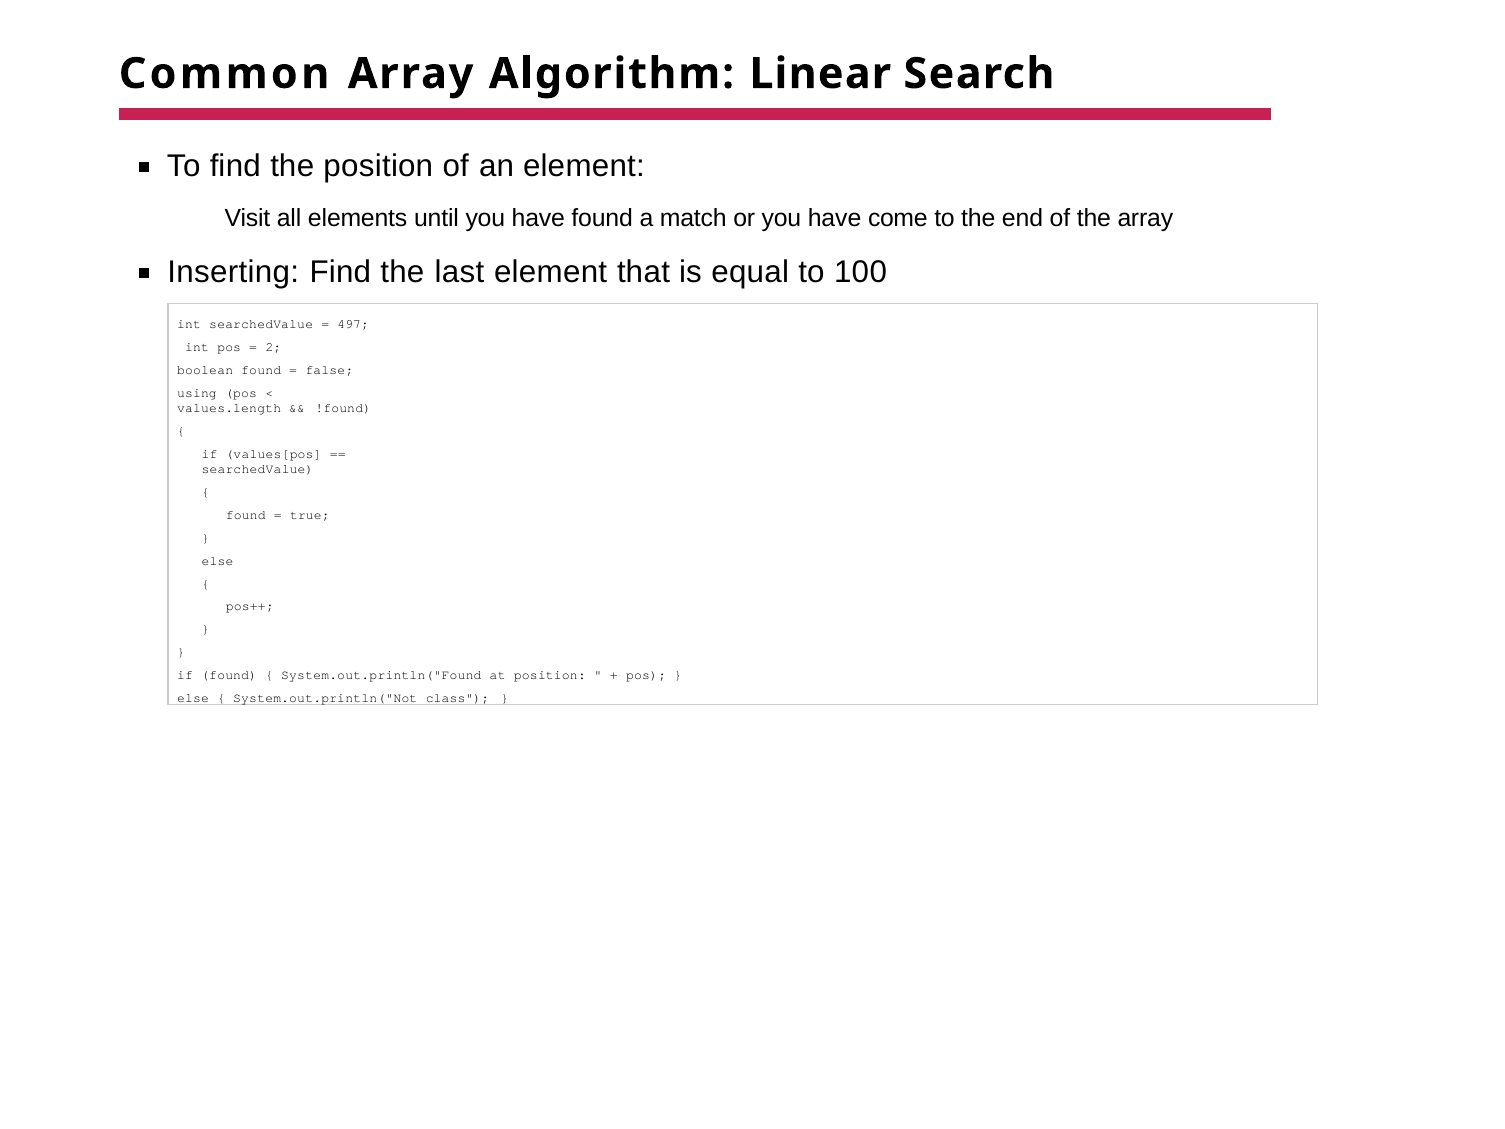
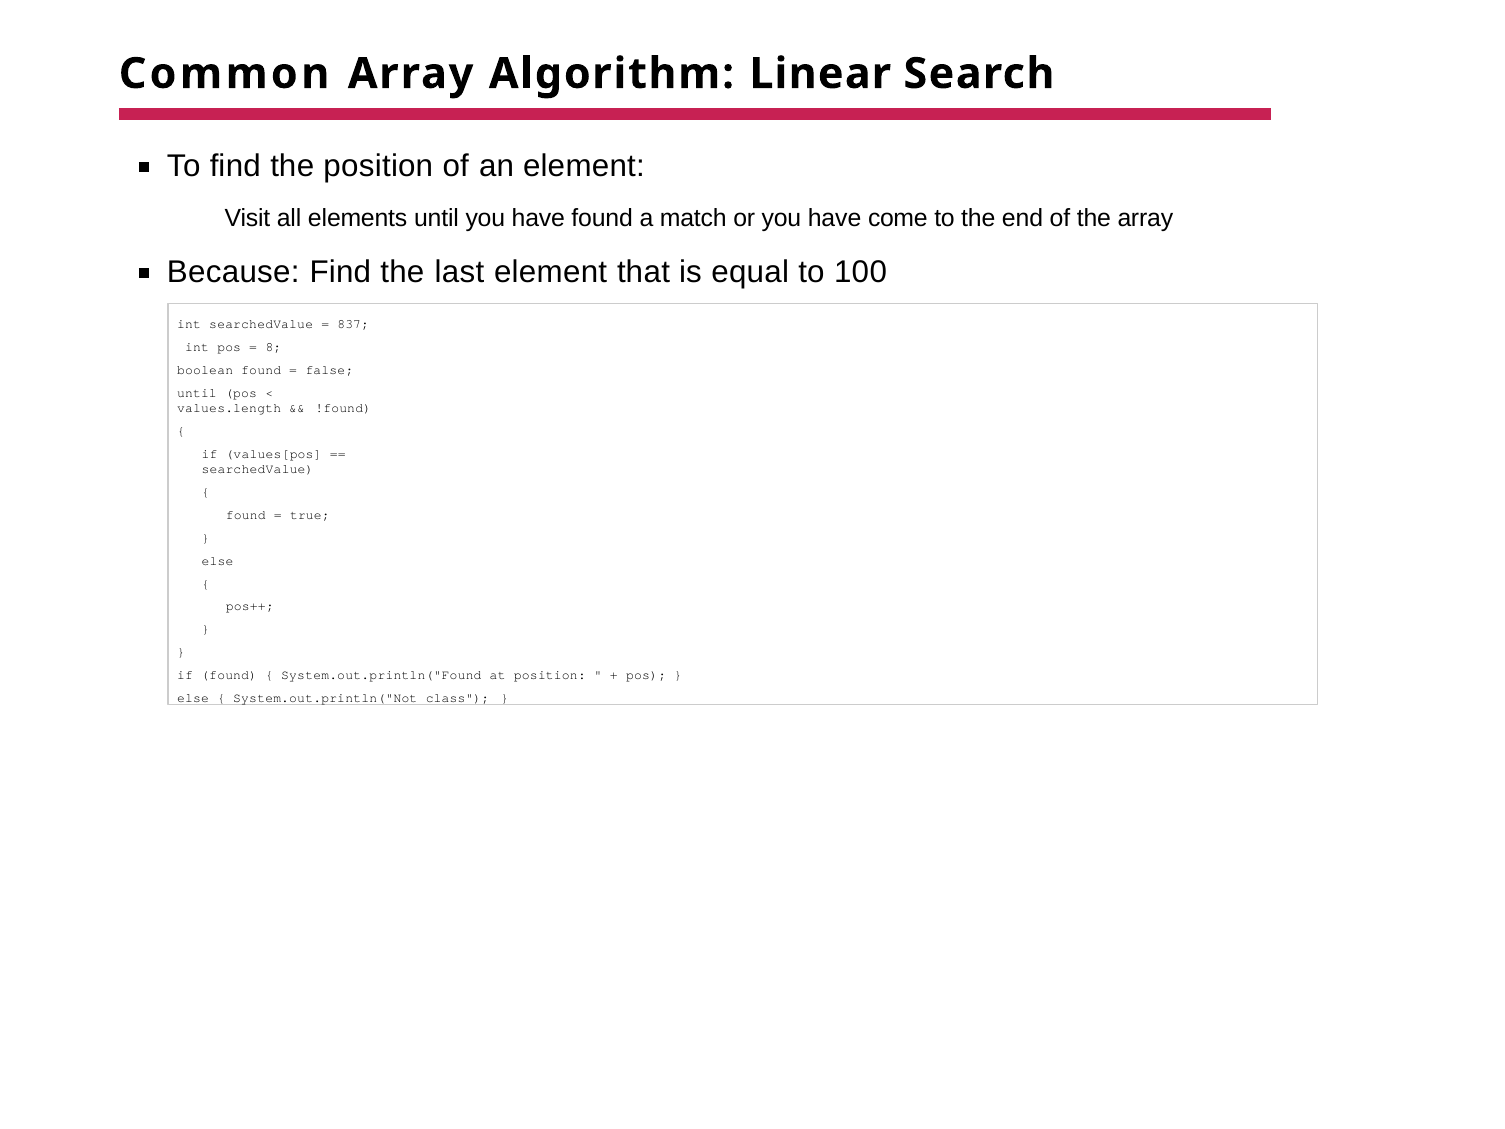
Inserting: Inserting -> Because
497: 497 -> 837
2: 2 -> 8
using at (197, 393): using -> until
